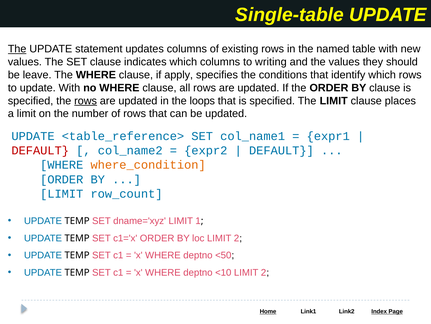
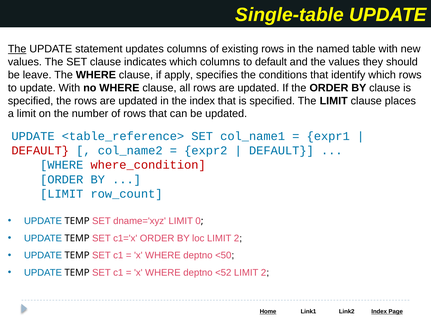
to writing: writing -> default
rows at (86, 101) underline: present -> none
the loops: loops -> index
where_condition colour: orange -> red
1: 1 -> 0
<10: <10 -> <52
